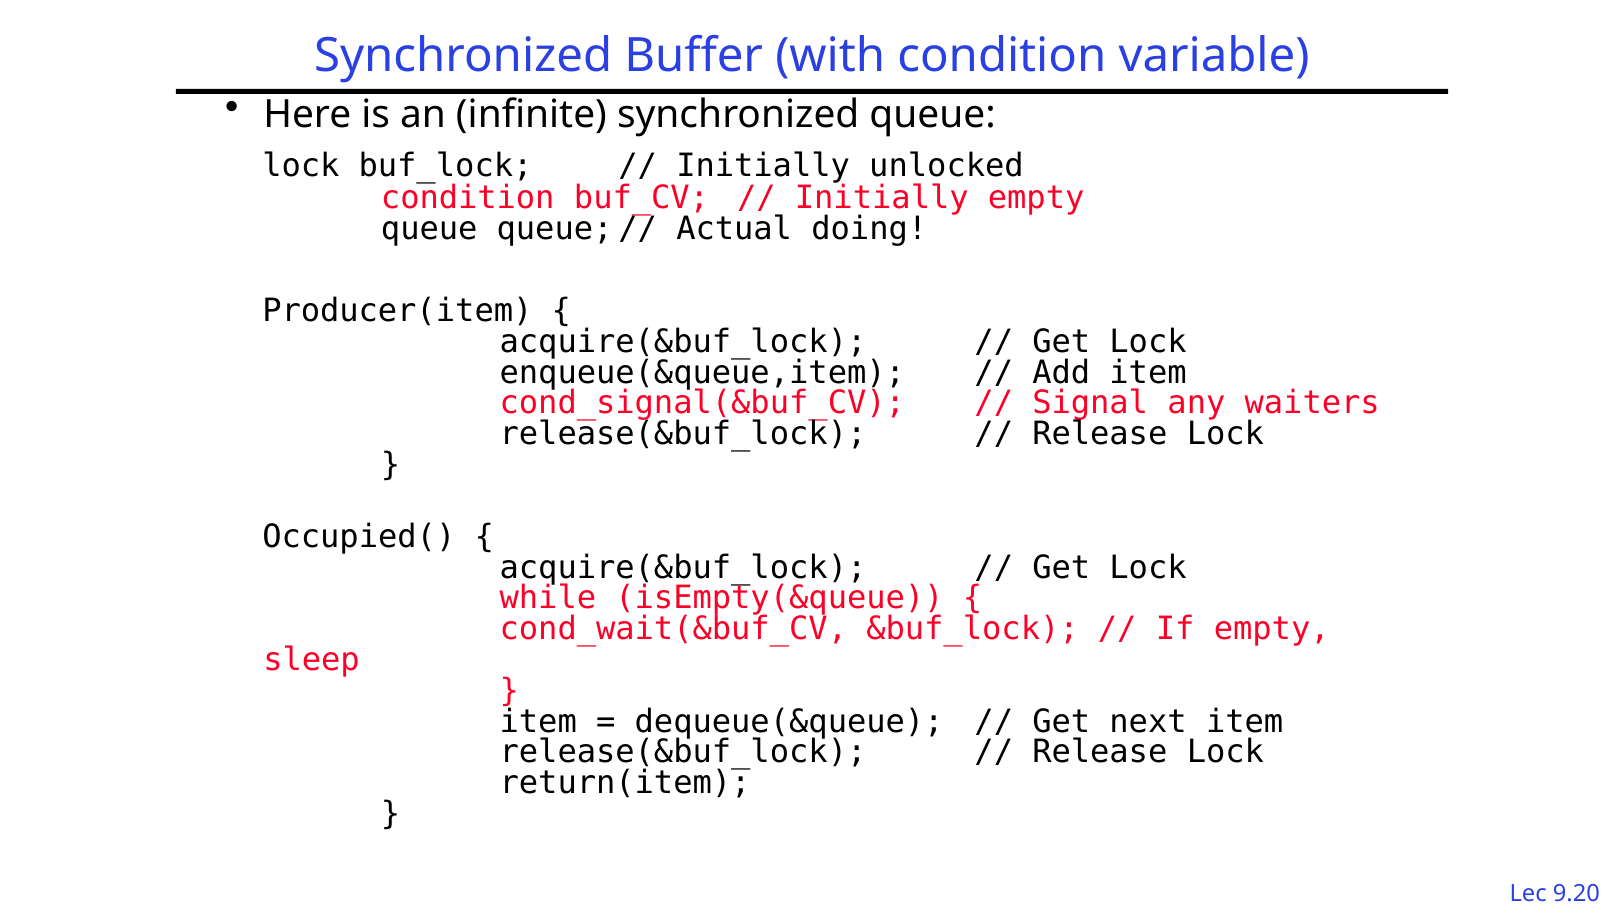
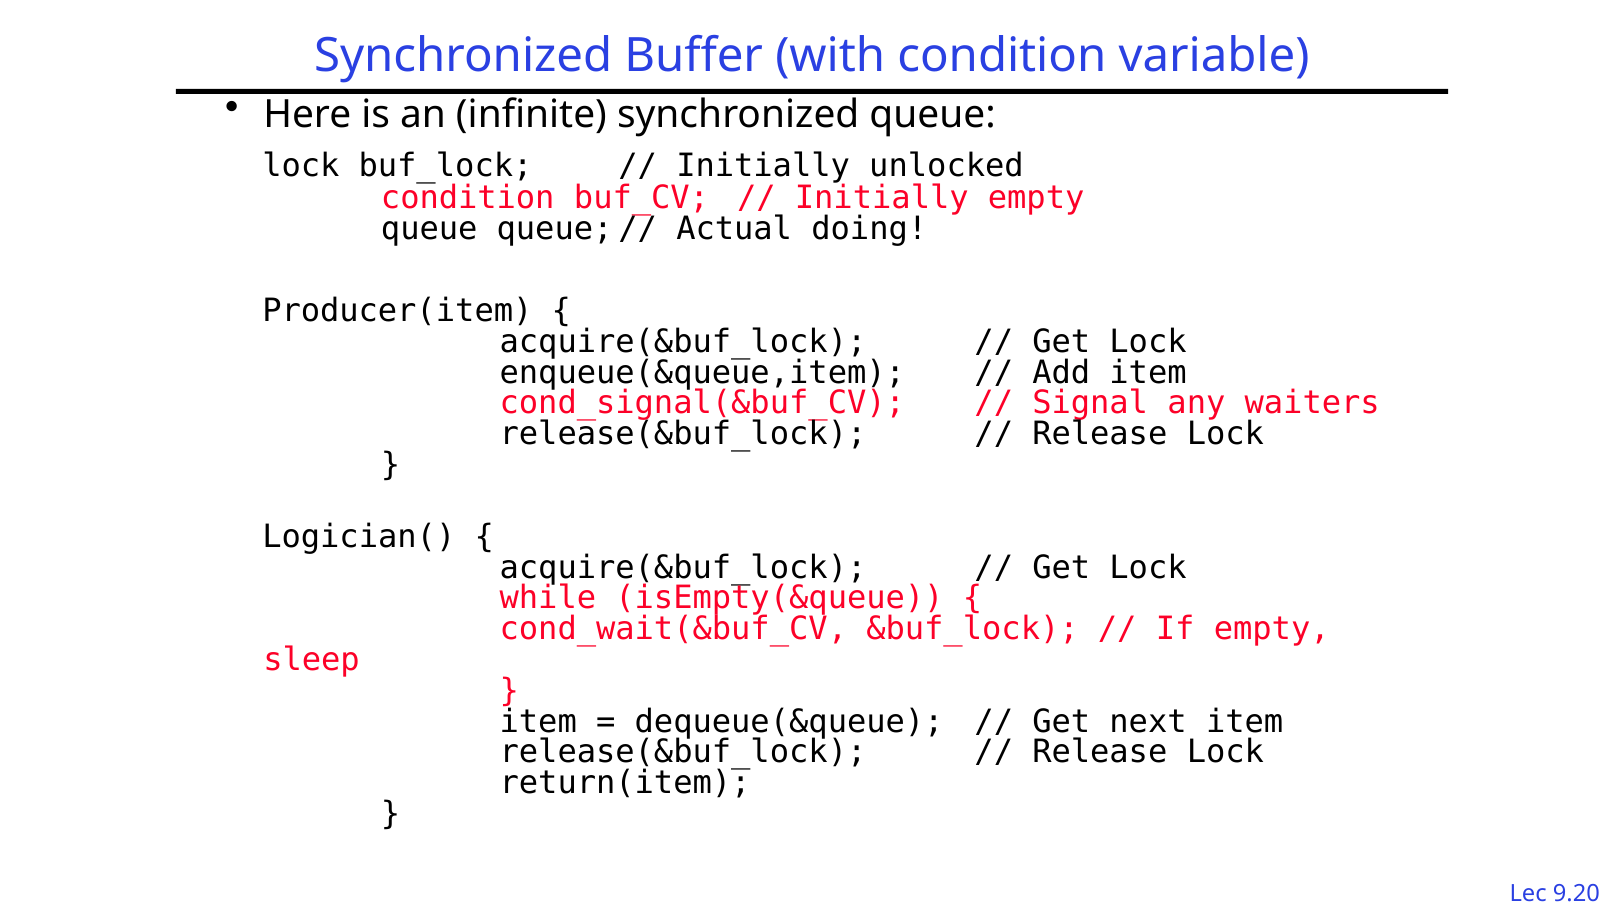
Occupied(: Occupied( -> Logician(
